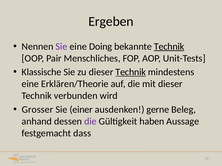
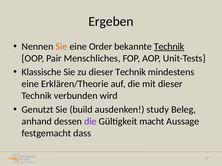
Sie at (61, 47) colour: purple -> orange
Doing: Doing -> Order
Technik at (131, 72) underline: present -> none
Grosser: Grosser -> Genutzt
einer: einer -> build
gerne: gerne -> study
haben: haben -> macht
